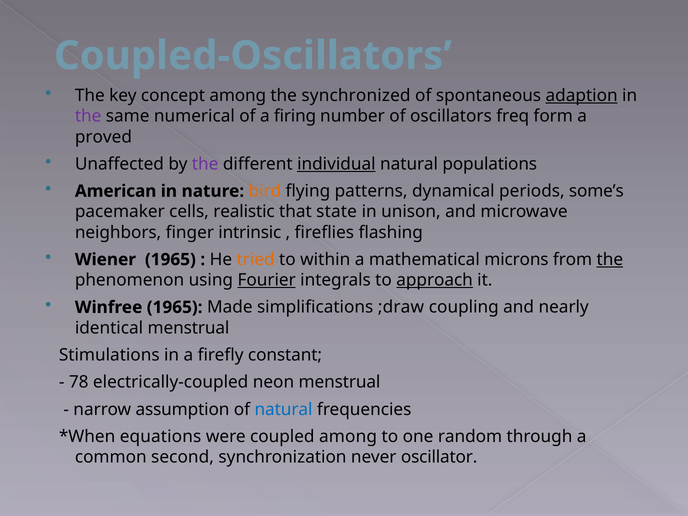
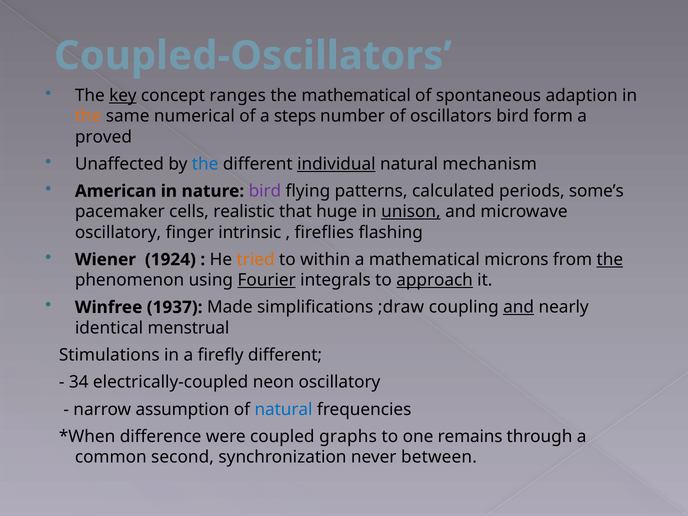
key underline: none -> present
concept among: among -> ranges
the synchronized: synchronized -> mathematical
adaption underline: present -> none
the at (88, 116) colour: purple -> orange
firing: firing -> steps
oscillators freq: freq -> bird
the at (205, 164) colour: purple -> blue
populations: populations -> mechanism
bird at (265, 191) colour: orange -> purple
dynamical: dynamical -> calculated
state: state -> huge
unison underline: none -> present
neighbors at (118, 232): neighbors -> oscillatory
Wiener 1965: 1965 -> 1924
Winfree 1965: 1965 -> 1937
and at (519, 307) underline: none -> present
firefly constant: constant -> different
78: 78 -> 34
neon menstrual: menstrual -> oscillatory
equations: equations -> difference
coupled among: among -> graphs
random: random -> remains
oscillator: oscillator -> between
